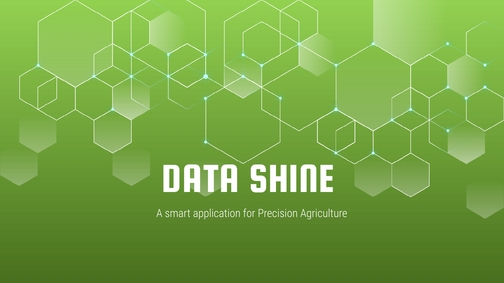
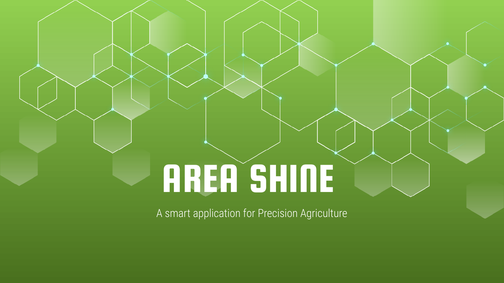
DATA: DATA -> AREA
